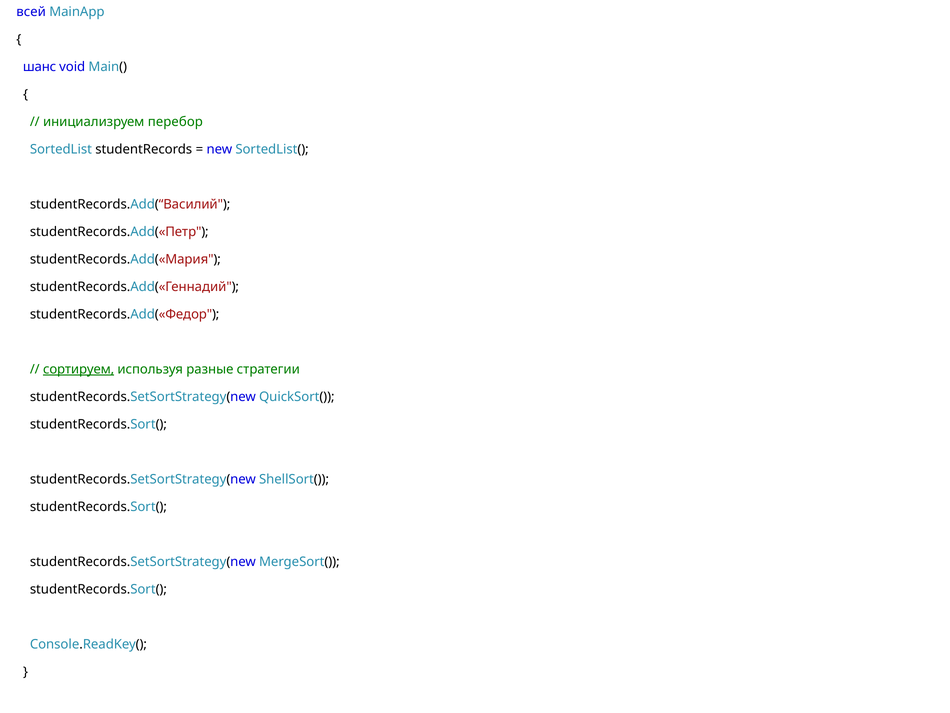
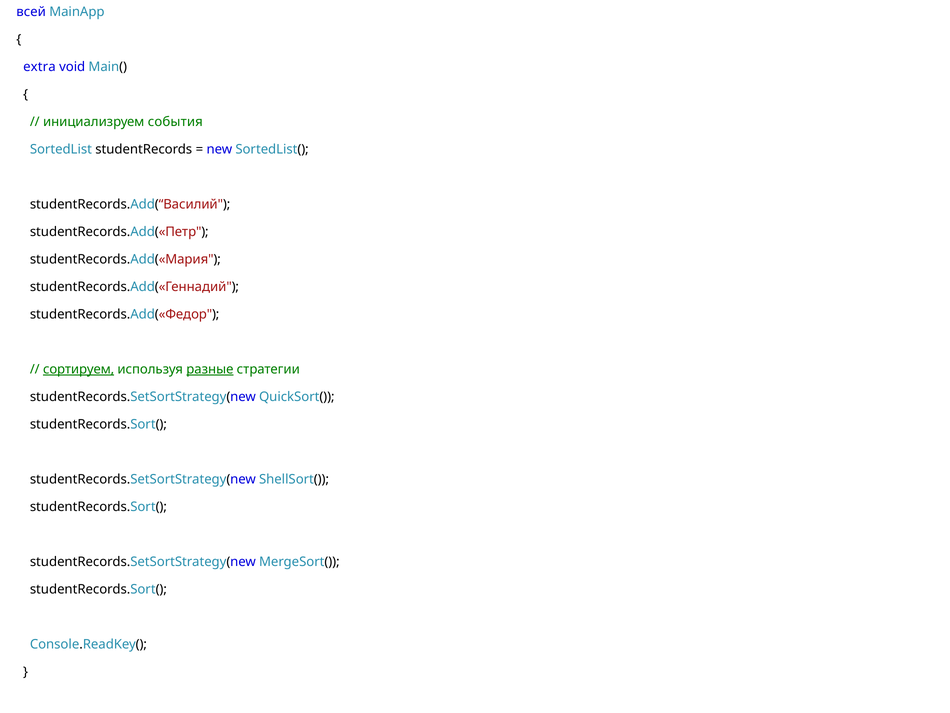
шанс: шанс -> extra
перебор: перебор -> события
разные underline: none -> present
